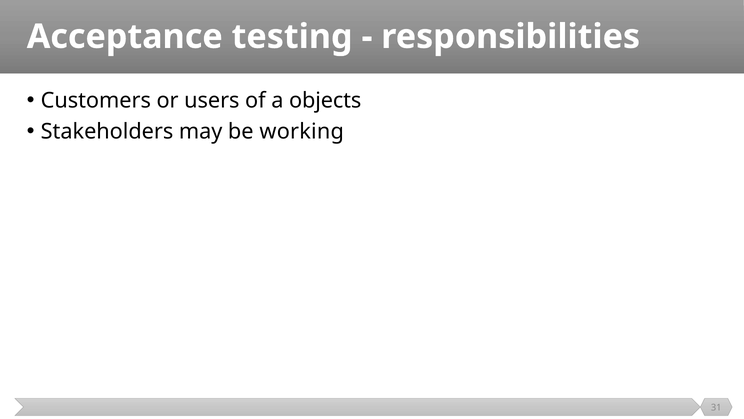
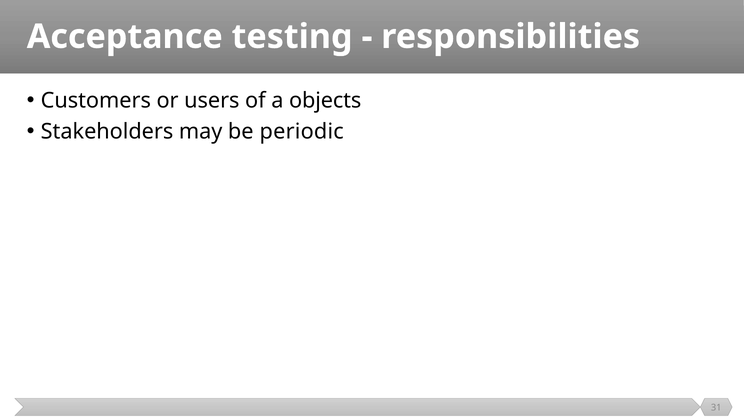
working: working -> periodic
